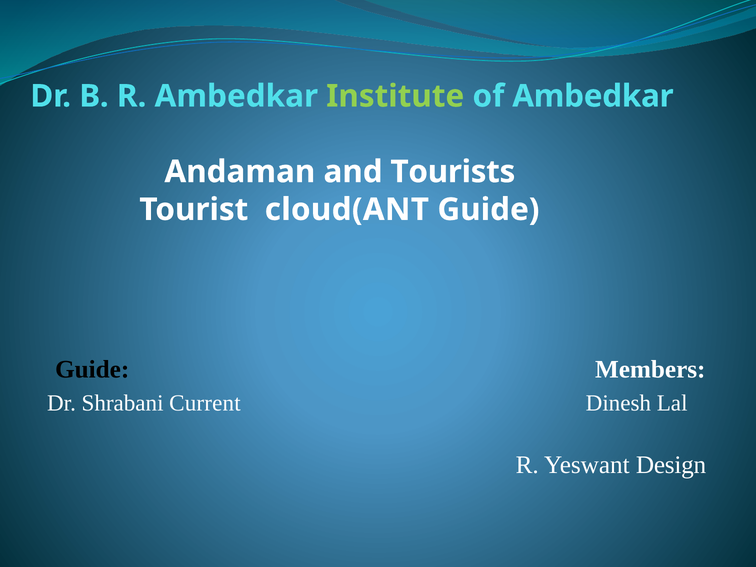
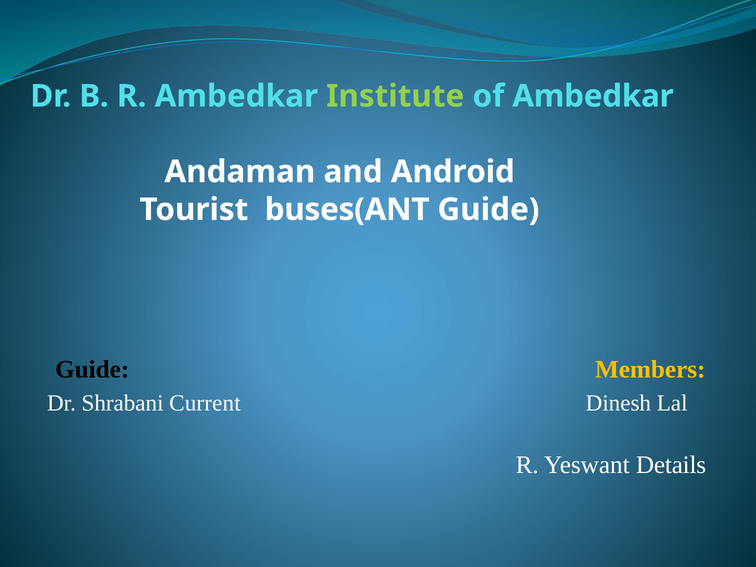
Tourists: Tourists -> Android
cloud(ANT: cloud(ANT -> buses(ANT
Members colour: white -> yellow
Design: Design -> Details
